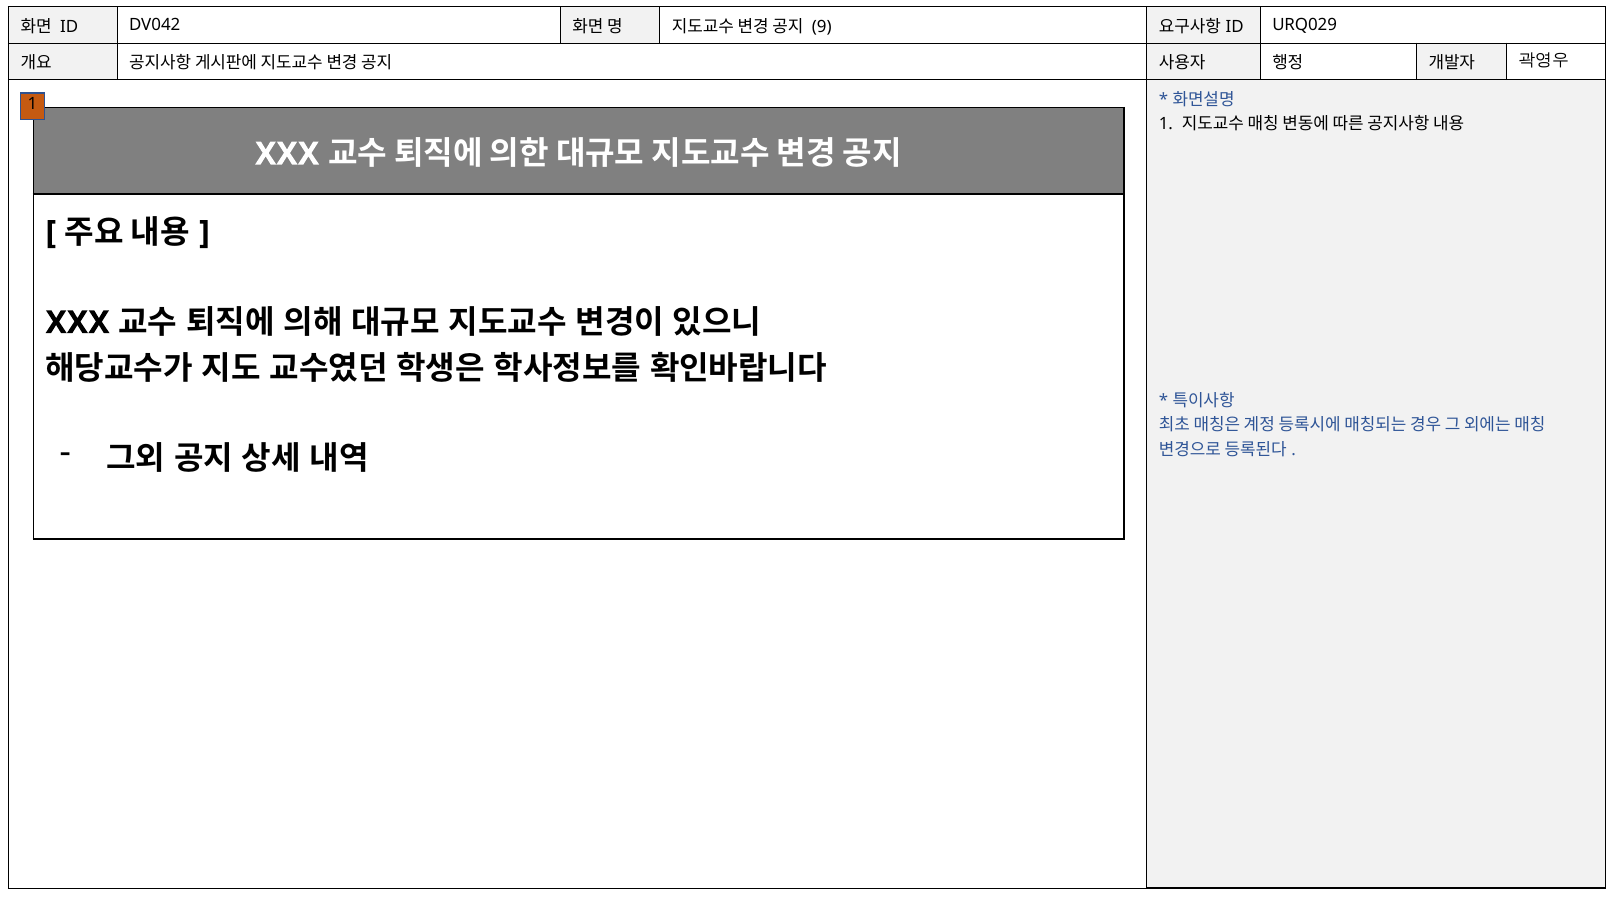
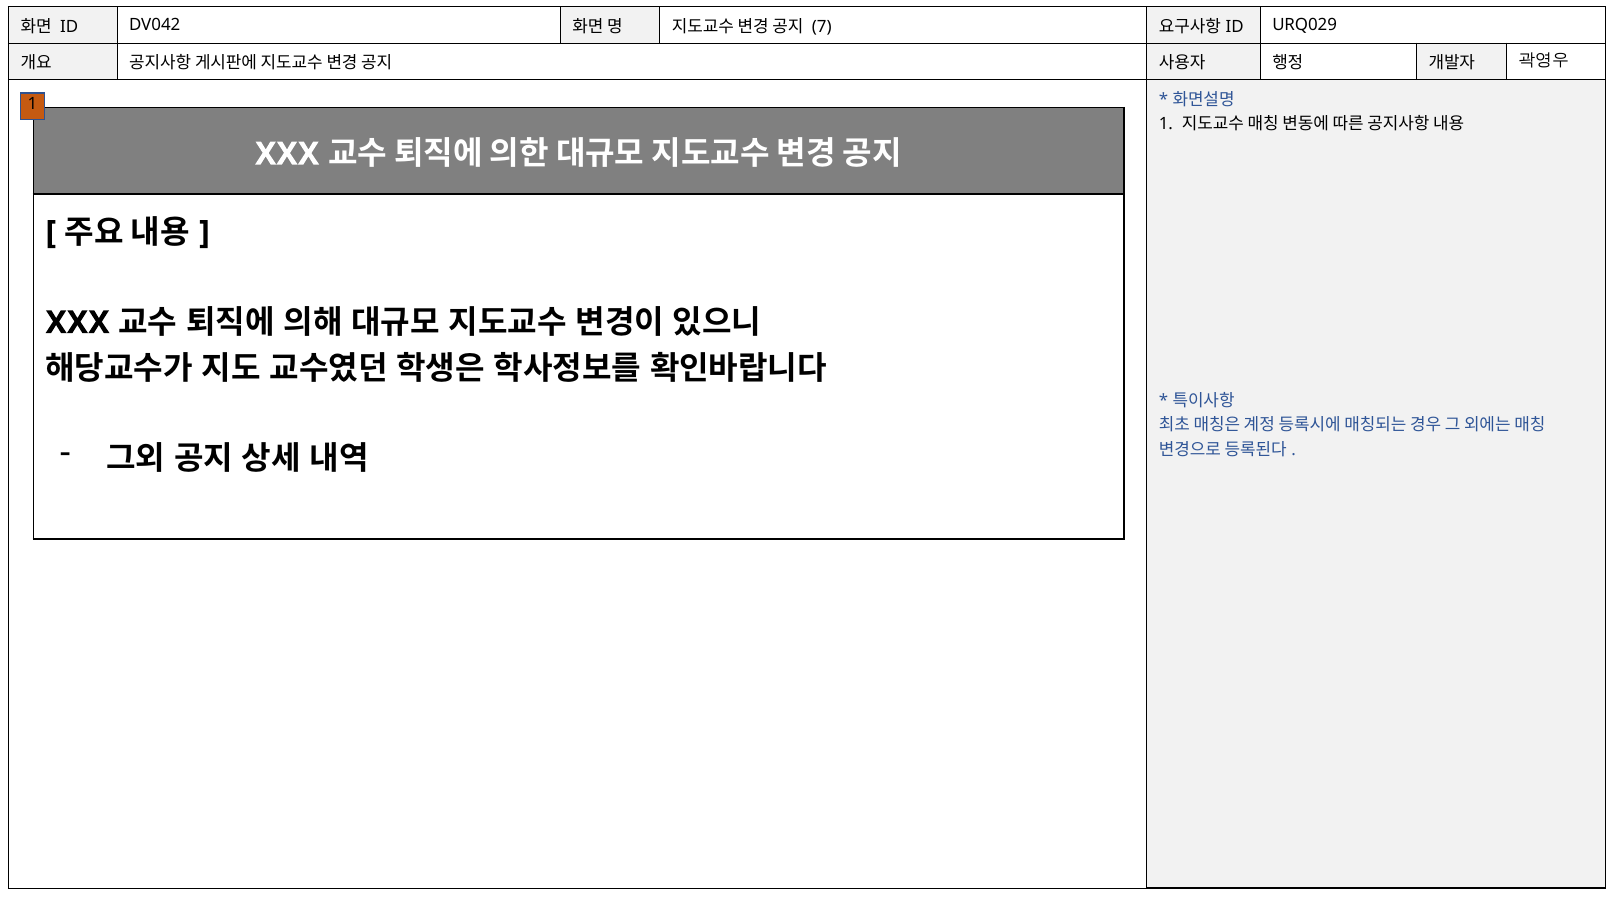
9: 9 -> 7
